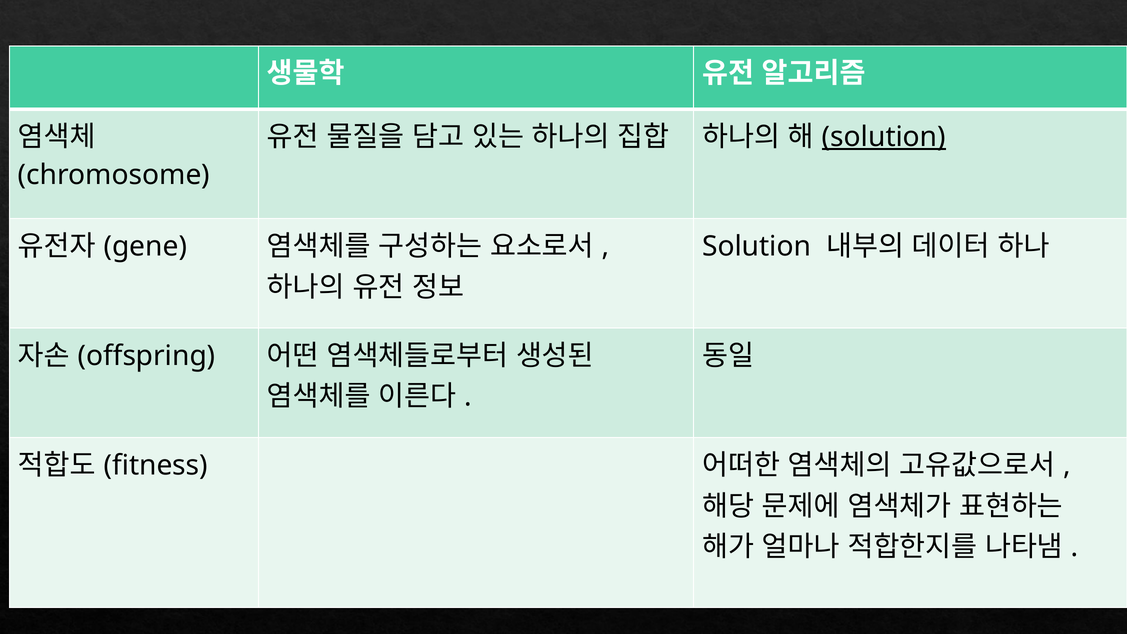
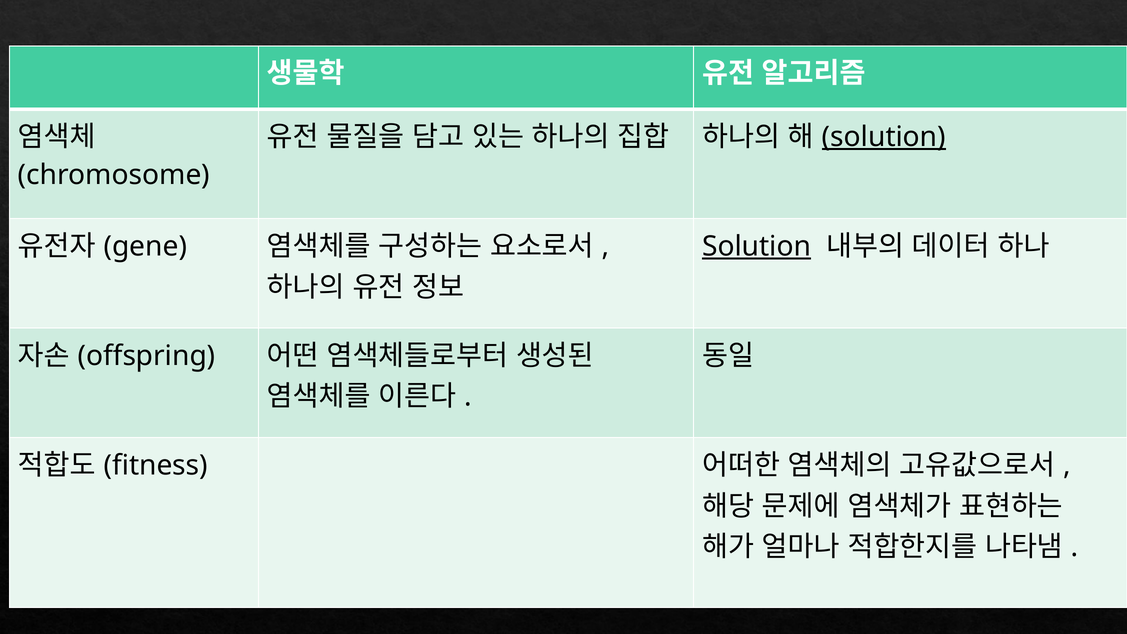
Solution at (757, 246) underline: none -> present
